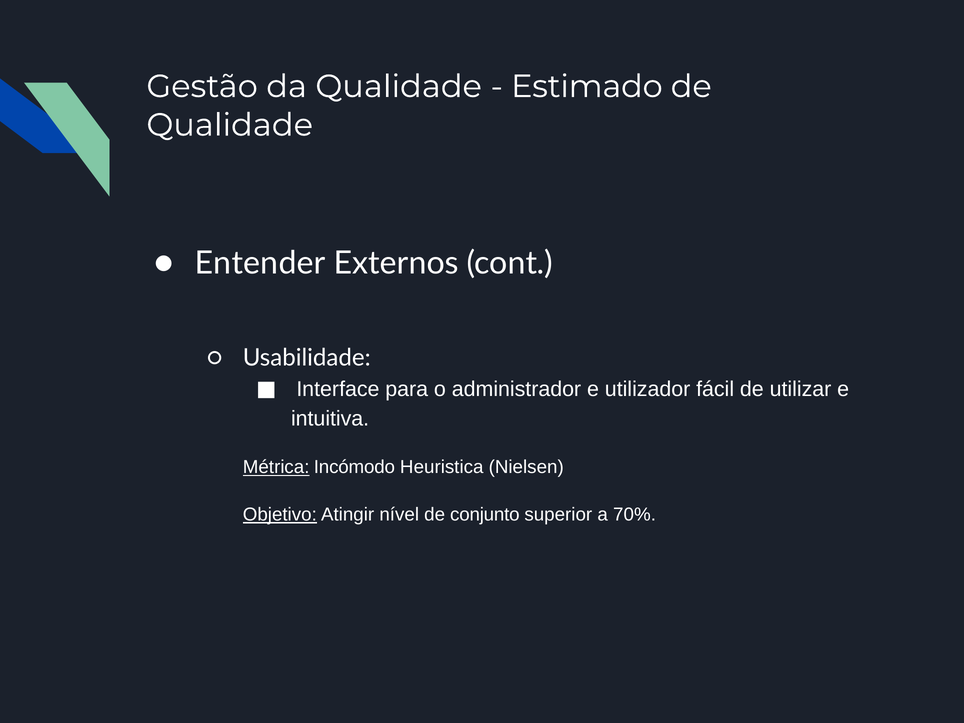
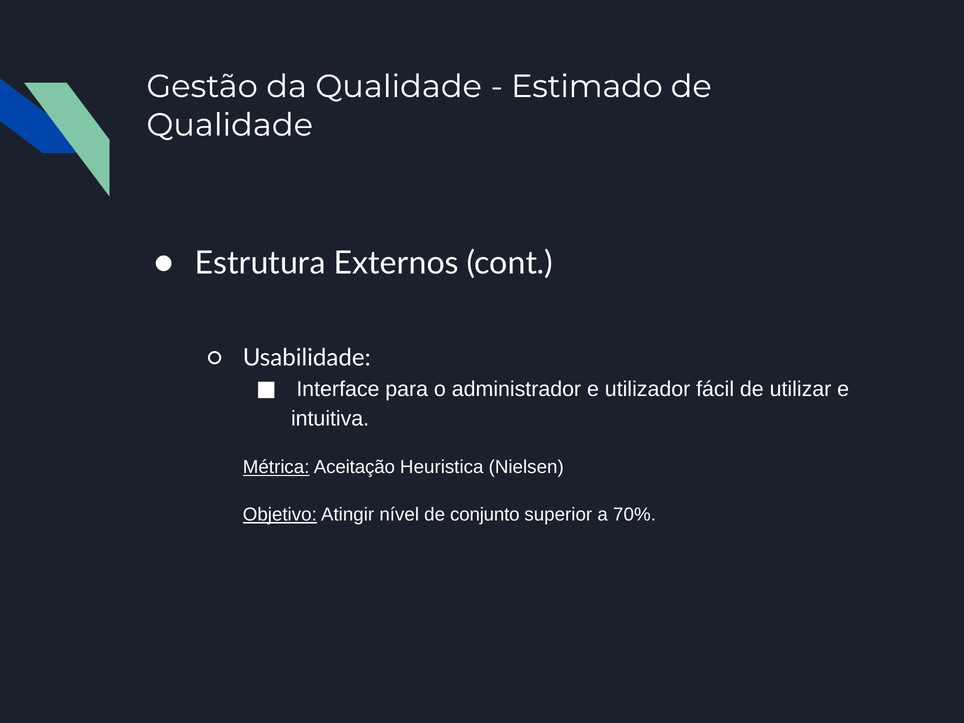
Entender: Entender -> Estrutura
Incómodo: Incómodo -> Aceitação
